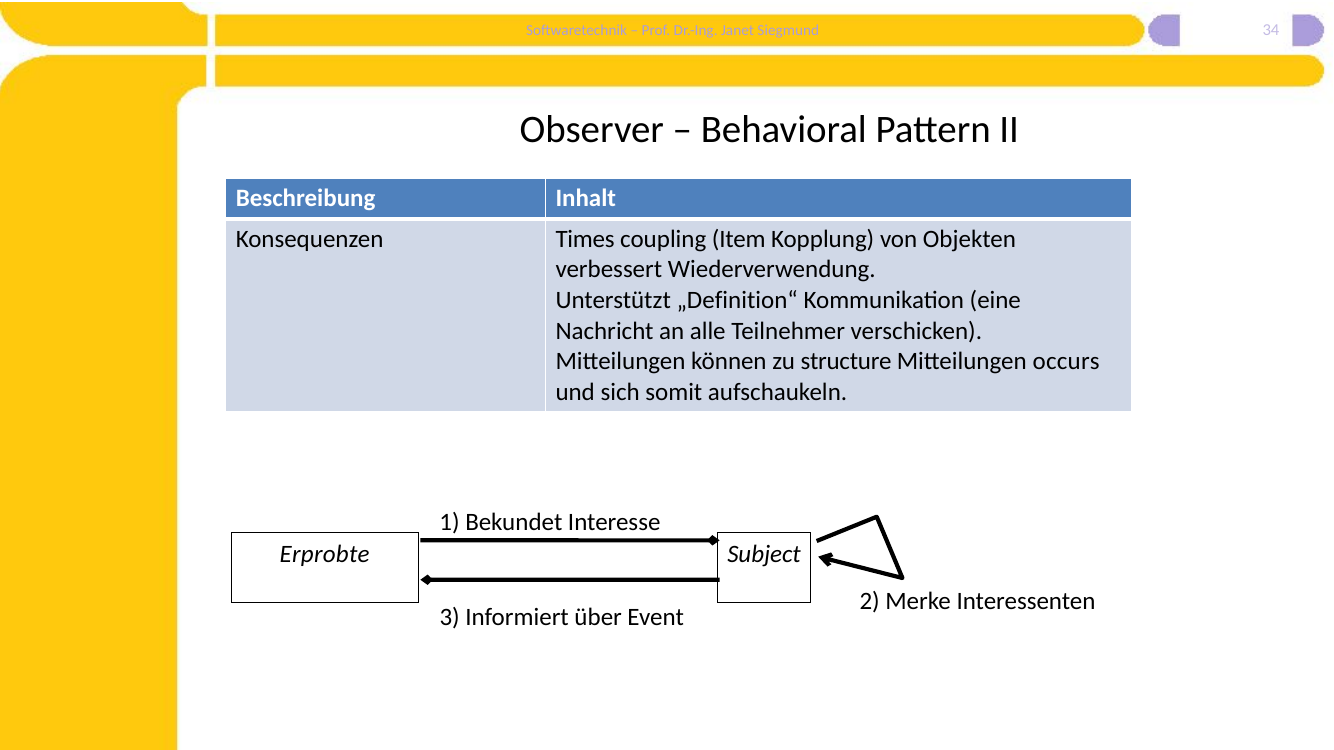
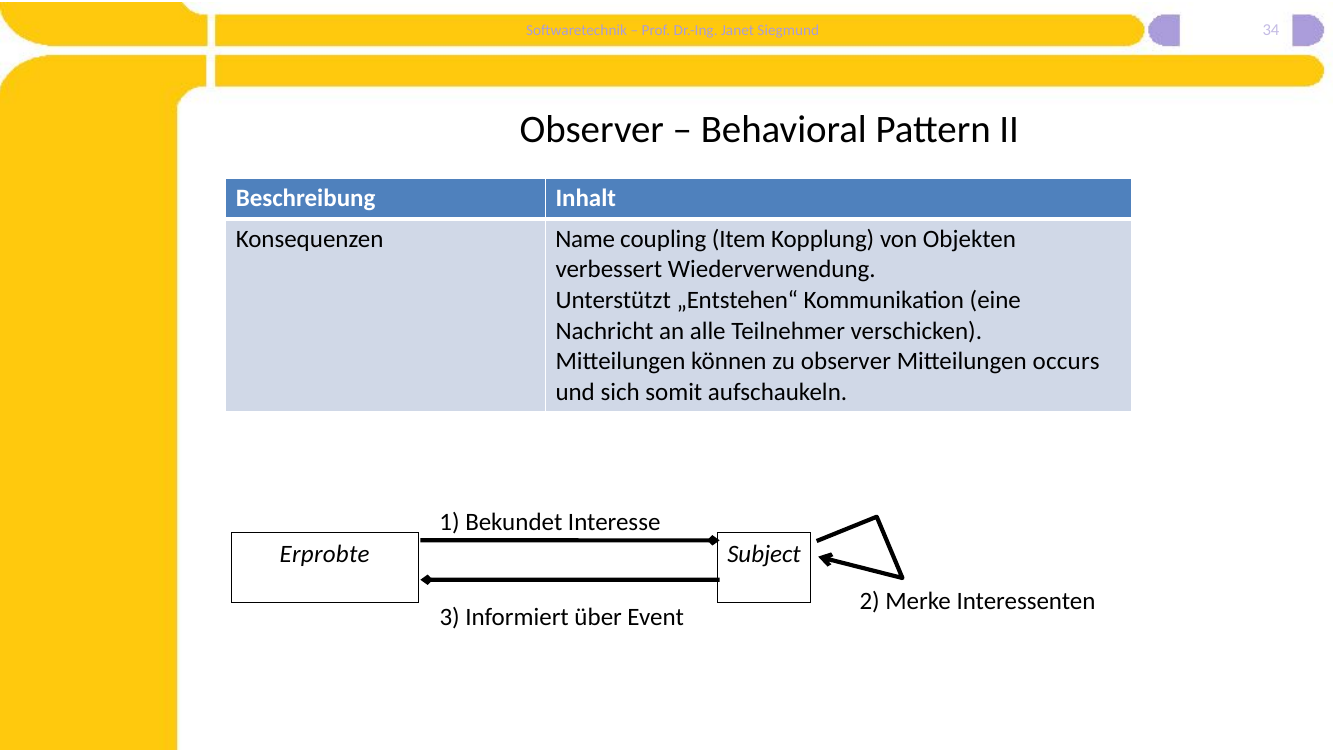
Times: Times -> Name
„Definition“: „Definition“ -> „Entstehen“
zu structure: structure -> observer
